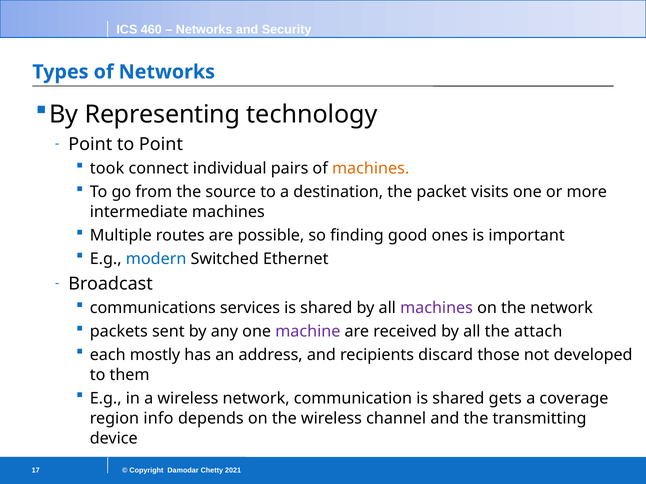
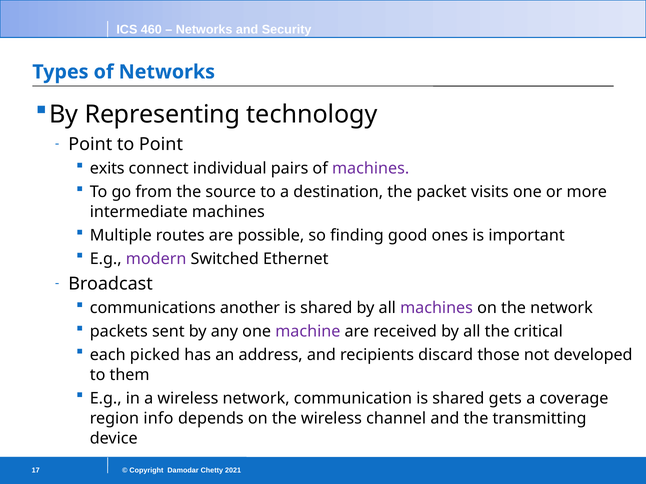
took: took -> exits
machines at (371, 169) colour: orange -> purple
modern colour: blue -> purple
services: services -> another
attach: attach -> critical
mostly: mostly -> picked
